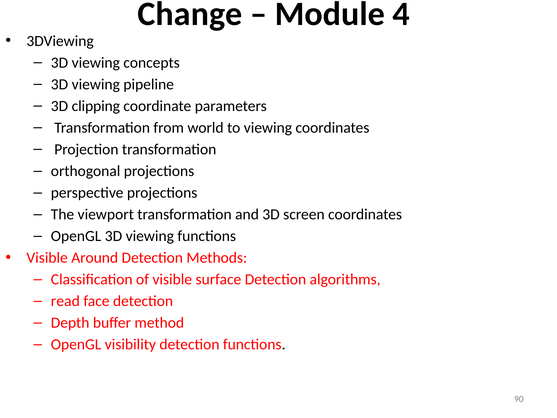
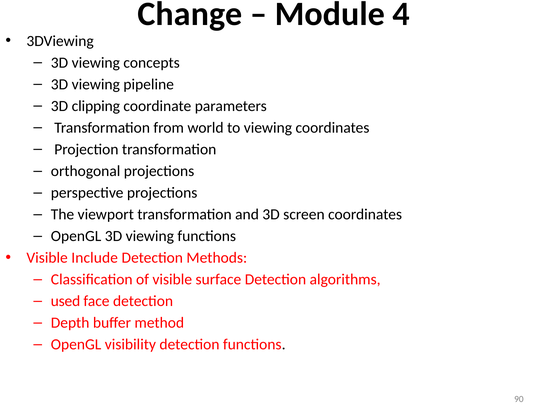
Around: Around -> Include
read: read -> used
